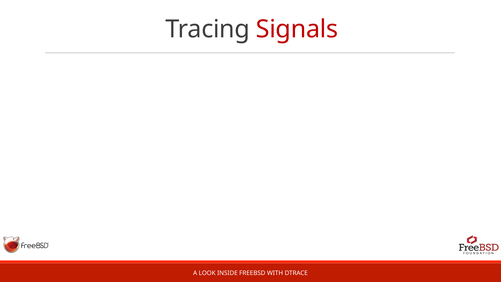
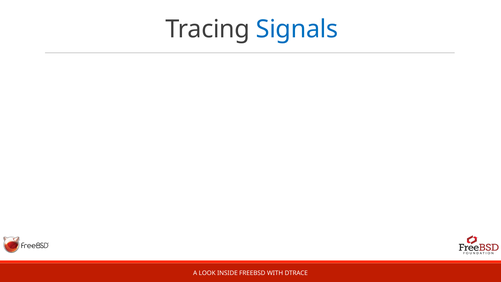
Signals colour: red -> blue
